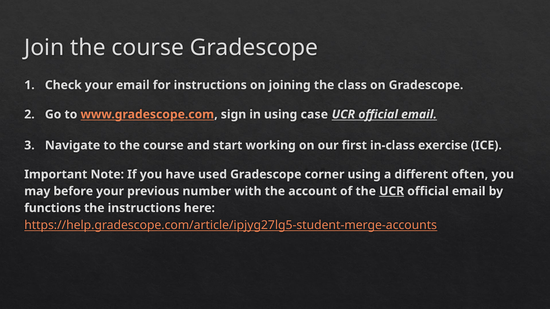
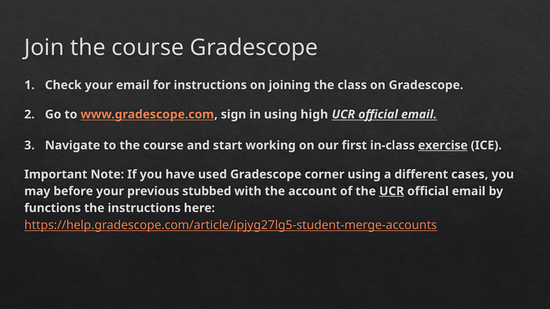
case: case -> high
exercise underline: none -> present
often: often -> cases
number: number -> stubbed
